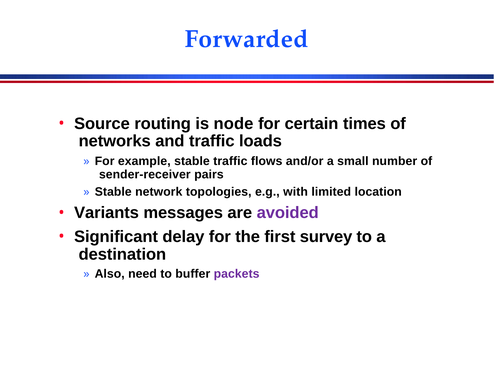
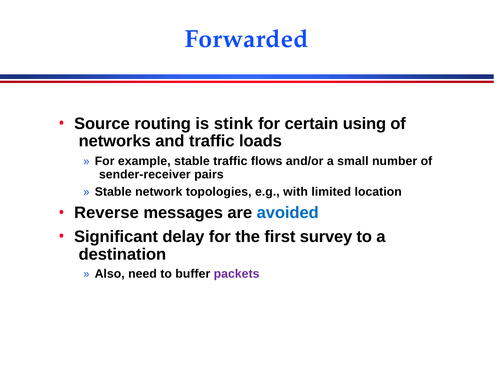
node: node -> stink
times: times -> using
Variants: Variants -> Reverse
avoided colour: purple -> blue
